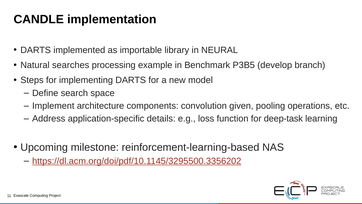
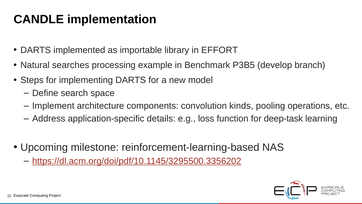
NEURAL: NEURAL -> EFFORT
given: given -> kinds
